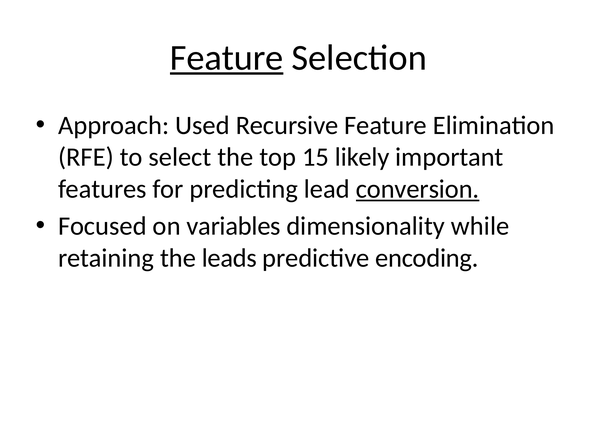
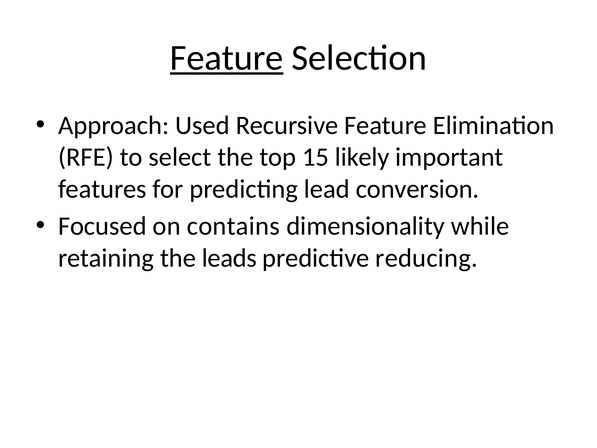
conversion underline: present -> none
variables: variables -> contains
encoding: encoding -> reducing
